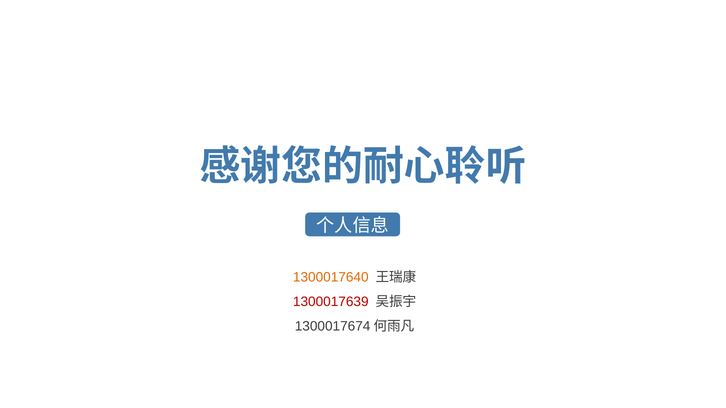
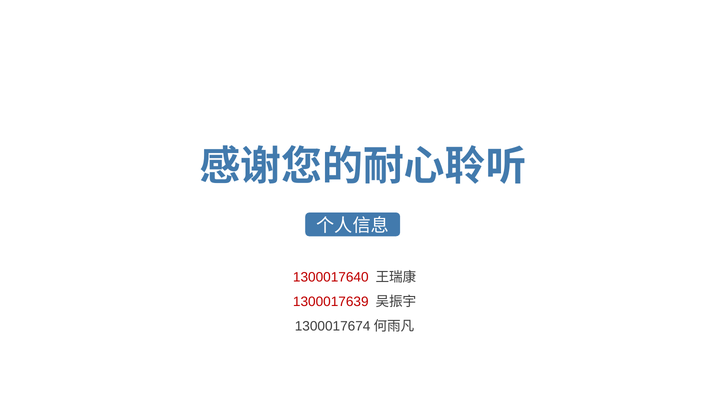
1300017640 colour: orange -> red
